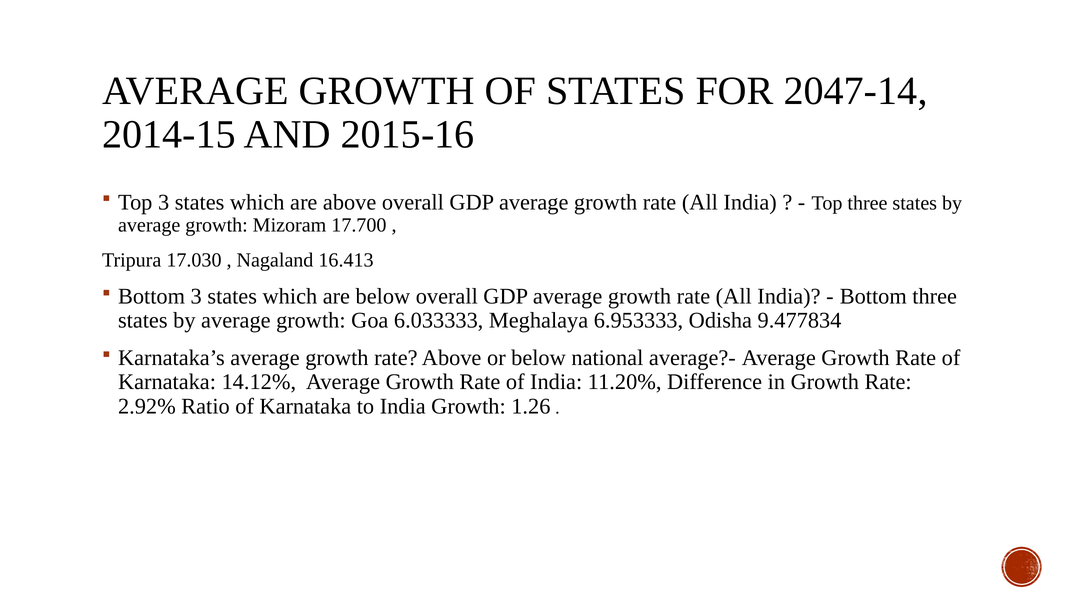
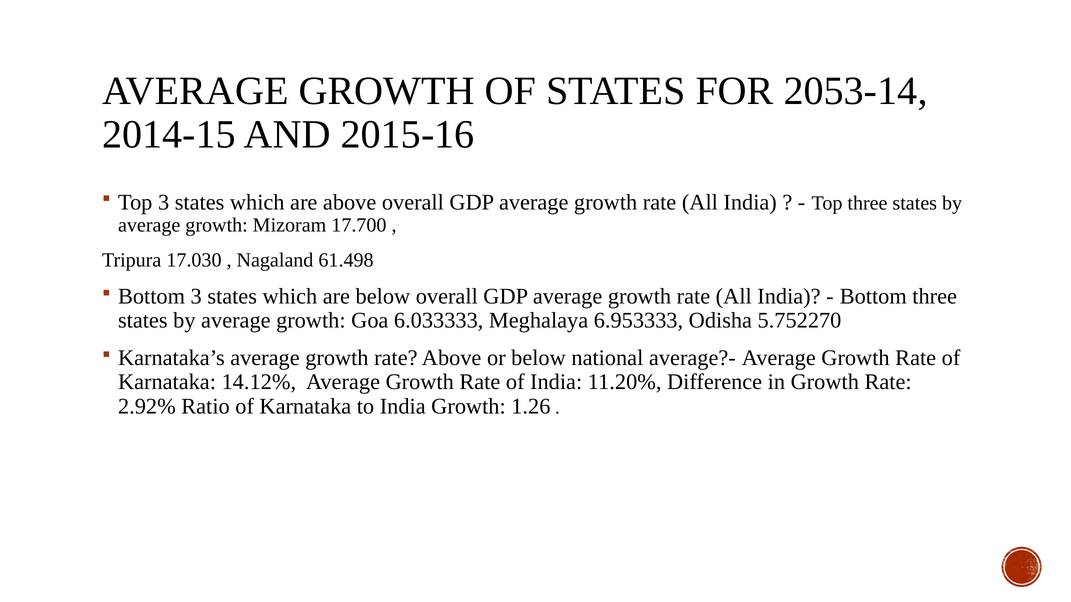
2047-14: 2047-14 -> 2053-14
16.413: 16.413 -> 61.498
9.477834: 9.477834 -> 5.752270
